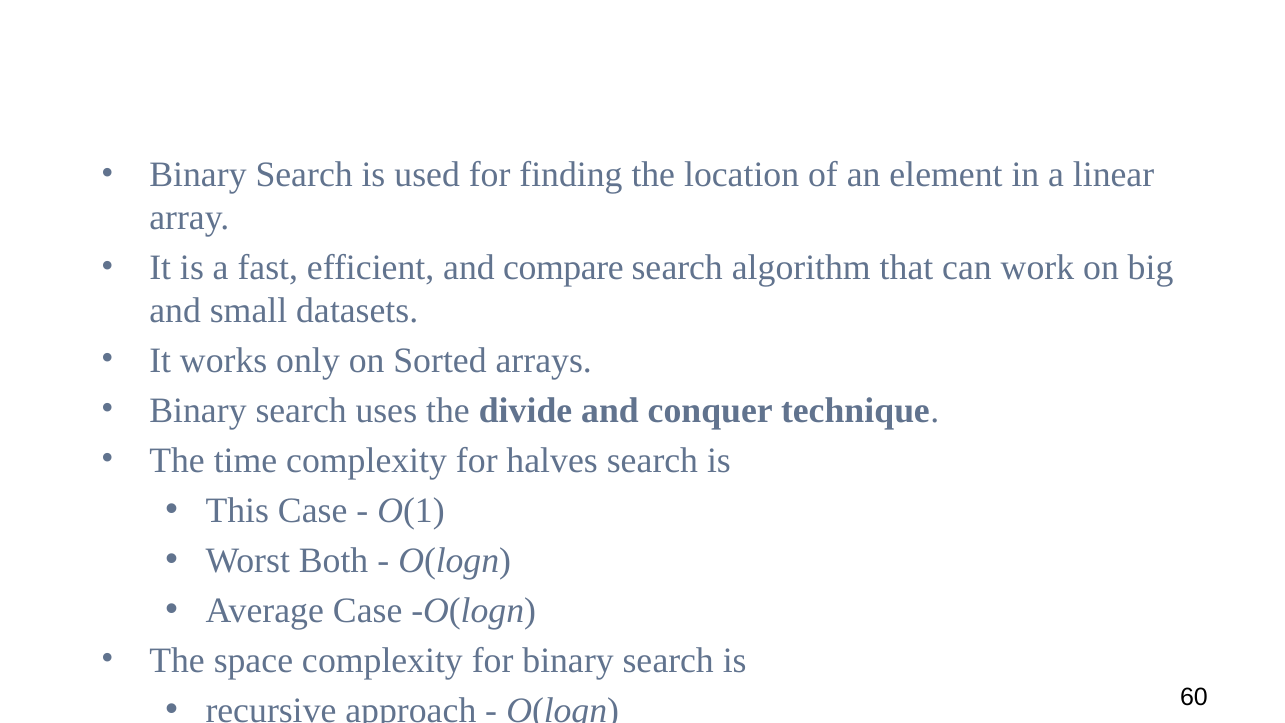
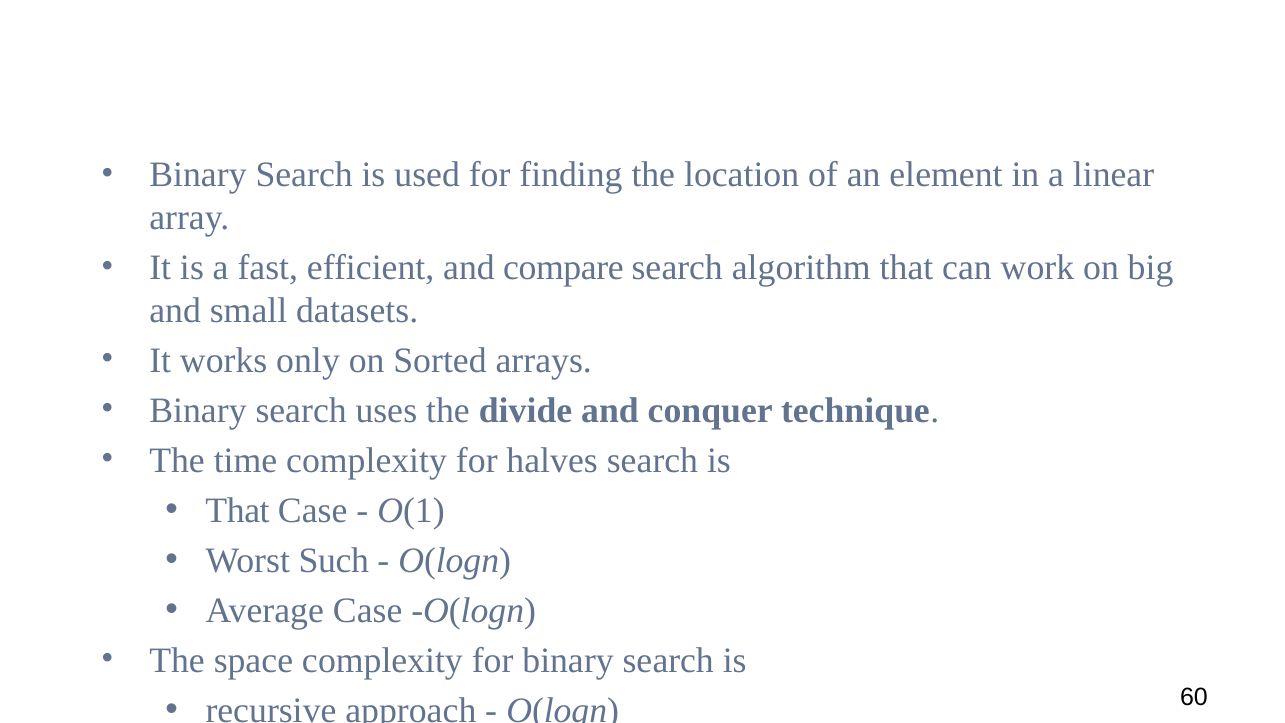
This at (237, 510): This -> That
Both: Both -> Such
